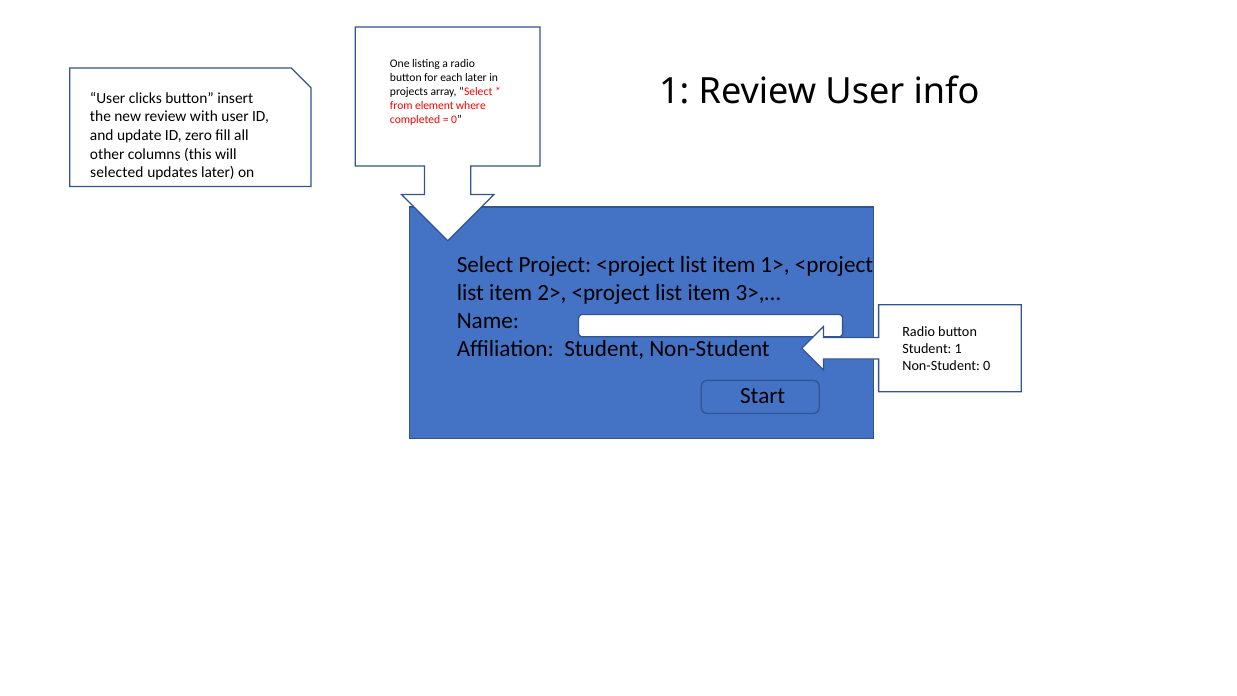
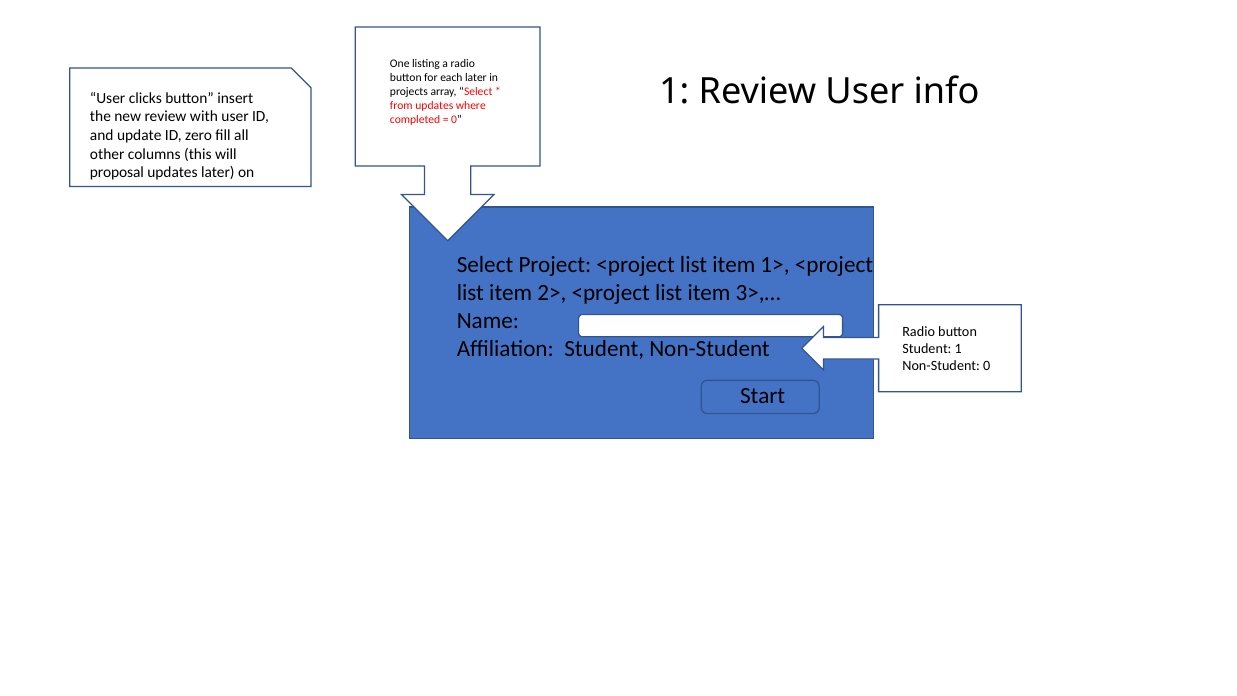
from element: element -> updates
selected: selected -> proposal
